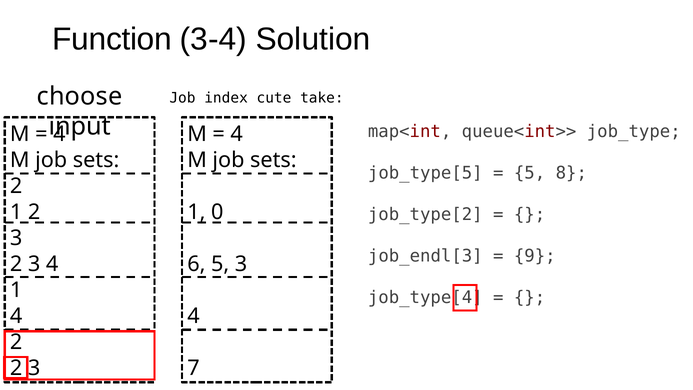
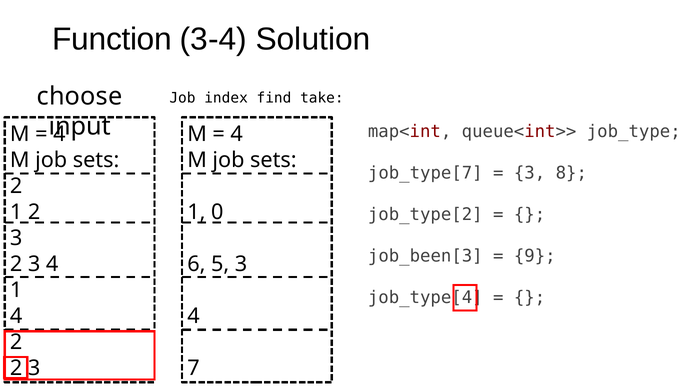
cute: cute -> find
job_type[5: job_type[5 -> job_type[7
5 at (530, 173): 5 -> 3
job_endl[3: job_endl[3 -> job_been[3
